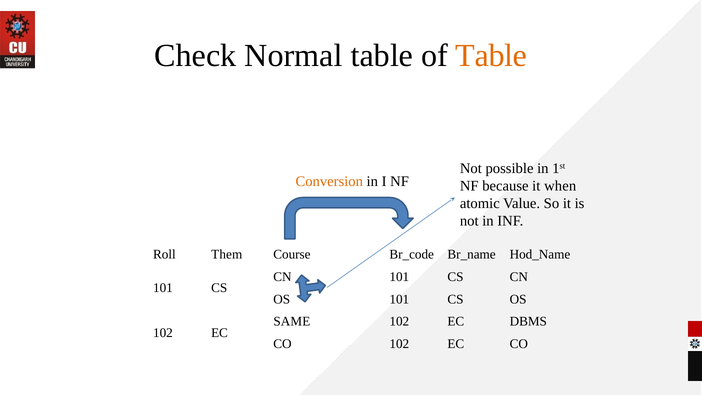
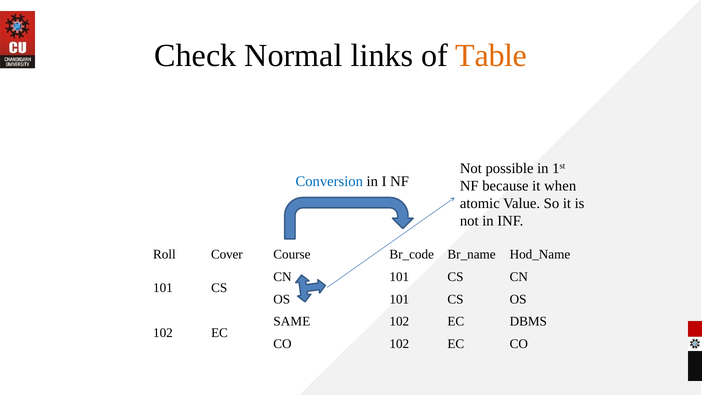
Normal table: table -> links
Conversion colour: orange -> blue
Them: Them -> Cover
